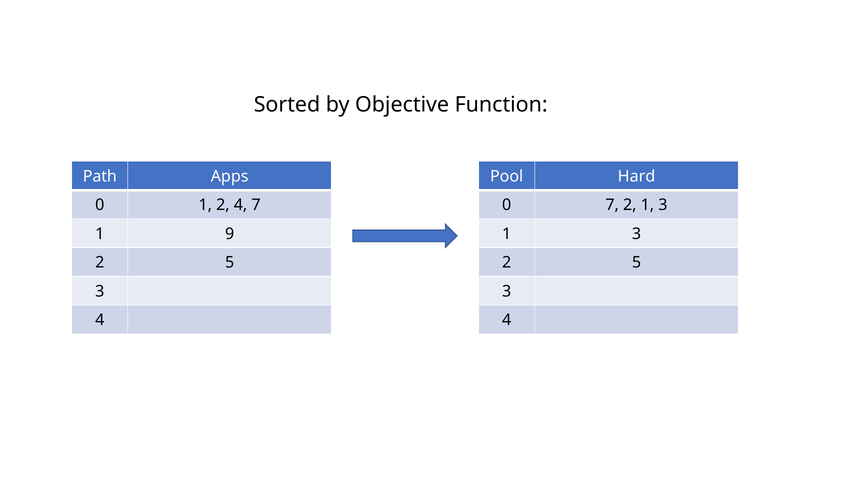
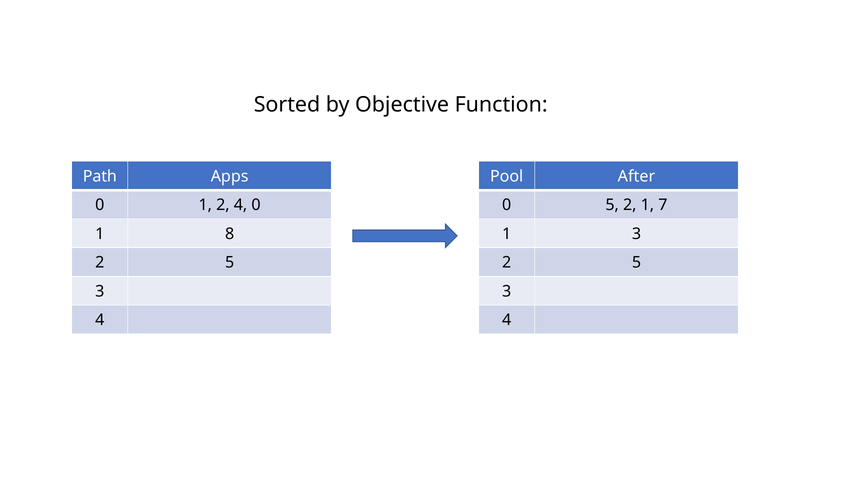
Hard: Hard -> After
4 7: 7 -> 0
0 7: 7 -> 5
2 1 3: 3 -> 7
9: 9 -> 8
